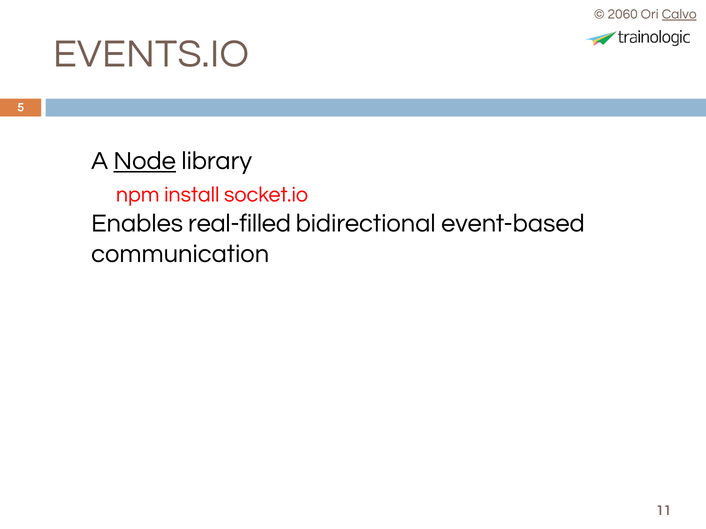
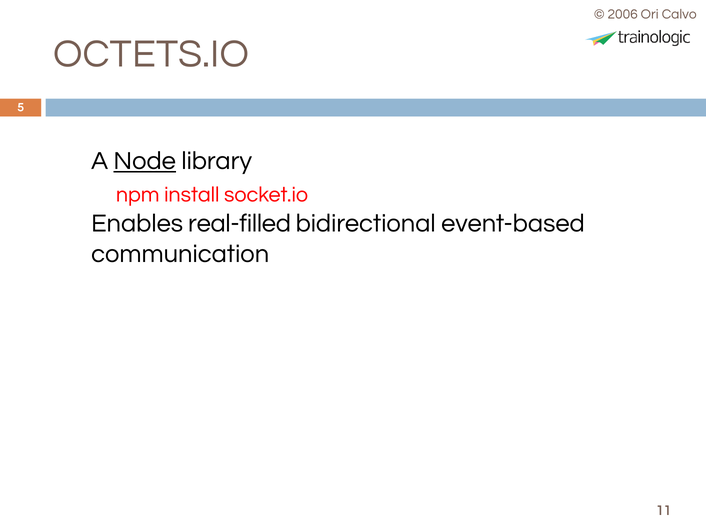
2060: 2060 -> 2006
Calvo underline: present -> none
EVENTS.IO: EVENTS.IO -> OCTETS.IO
